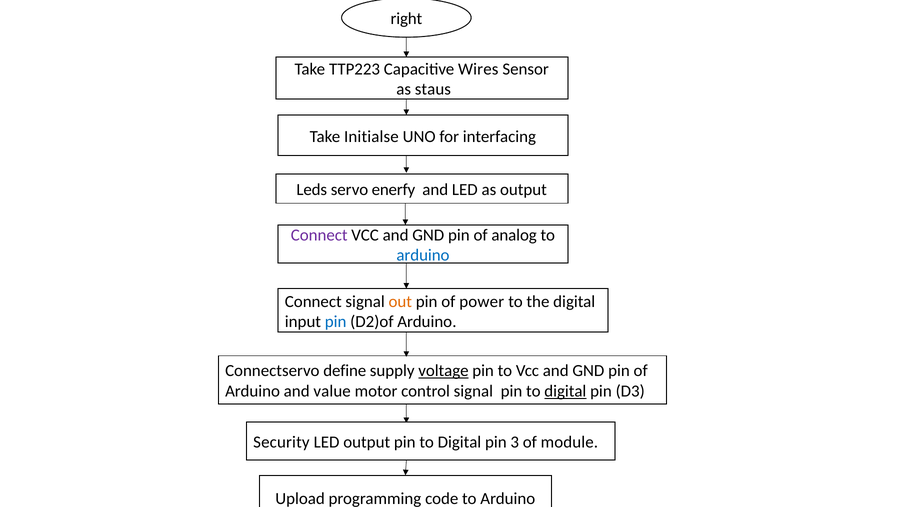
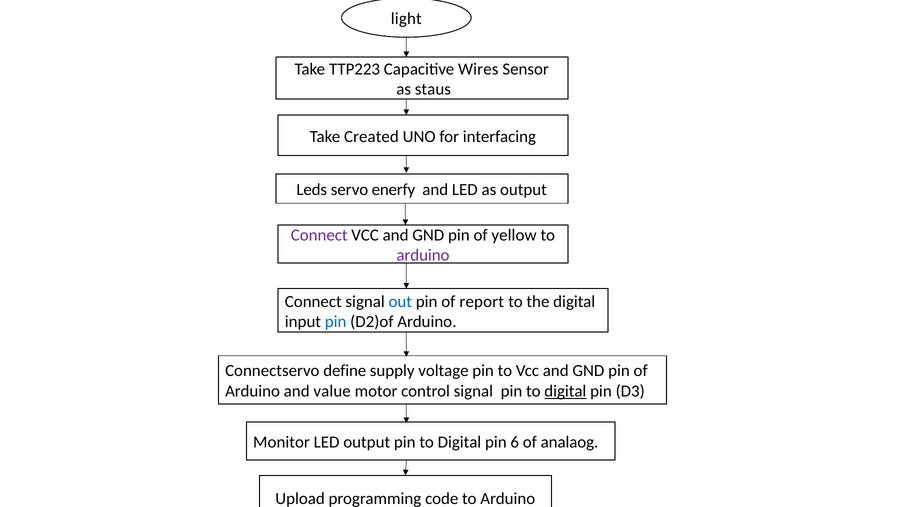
right: right -> light
Initialse: Initialse -> Created
analog: analog -> yellow
arduino at (423, 255) colour: blue -> purple
out colour: orange -> blue
power: power -> report
voltage underline: present -> none
Security: Security -> Monitor
3: 3 -> 6
module: module -> analaog
